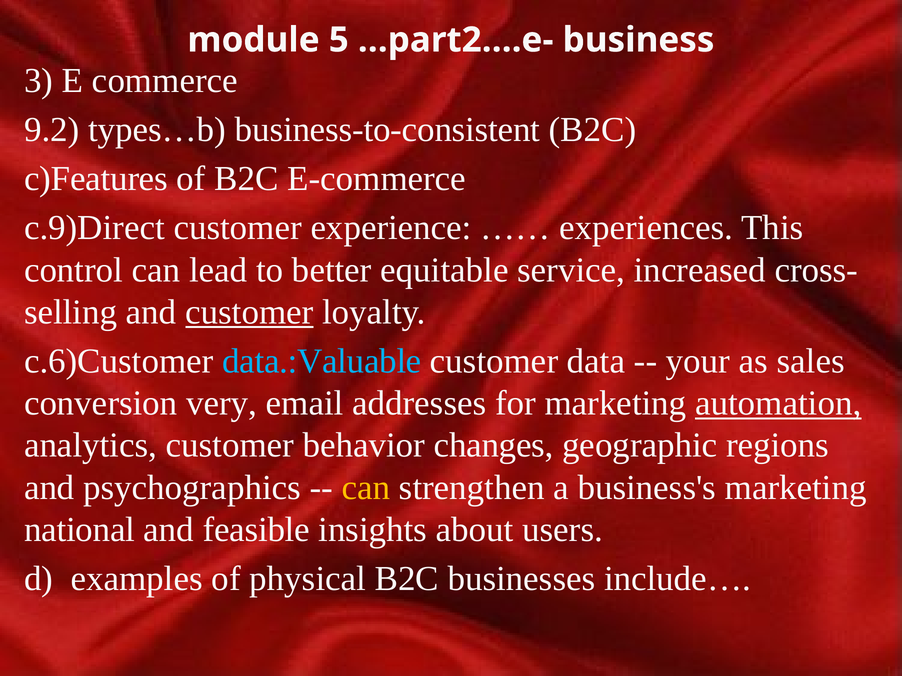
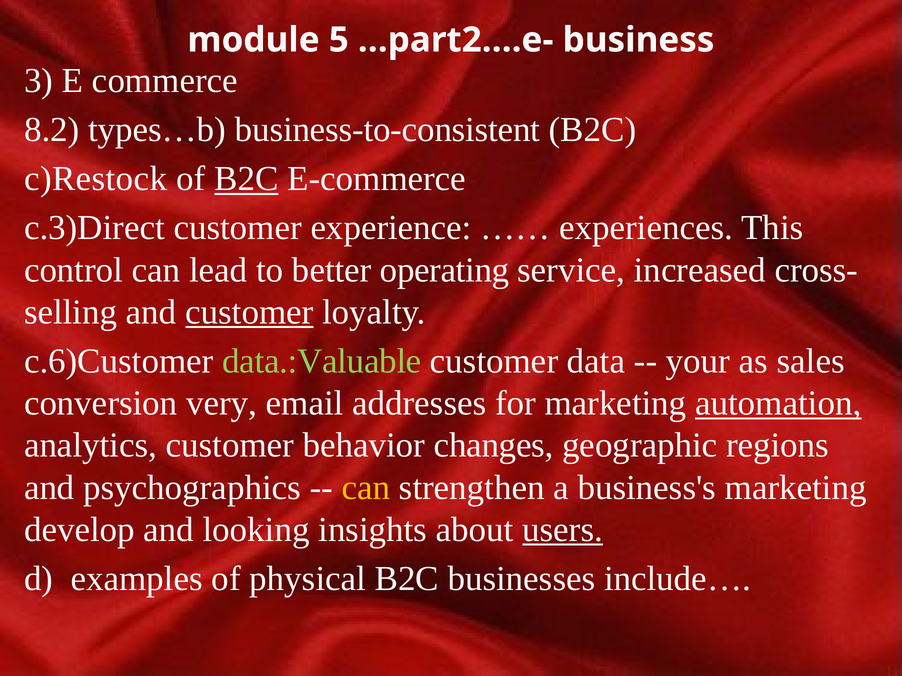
9.2: 9.2 -> 8.2
c)Features: c)Features -> c)Restock
B2C at (246, 179) underline: none -> present
c.9)Direct: c.9)Direct -> c.3)Direct
equitable: equitable -> operating
data.:Valuable colour: light blue -> light green
national: national -> develop
feasible: feasible -> looking
users underline: none -> present
